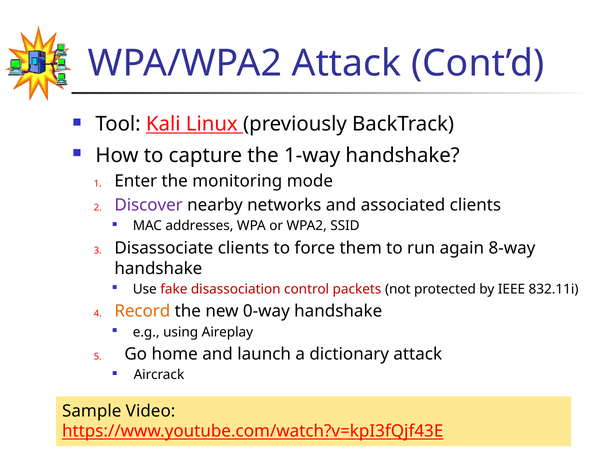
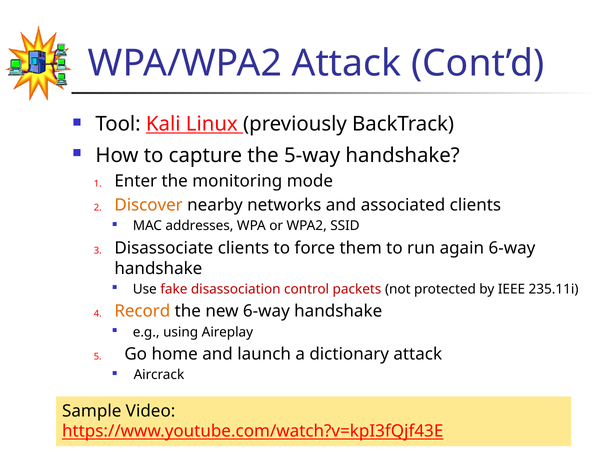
1-way: 1-way -> 5-way
Discover colour: purple -> orange
again 8-way: 8-way -> 6-way
832.11i: 832.11i -> 235.11i
new 0-way: 0-way -> 6-way
